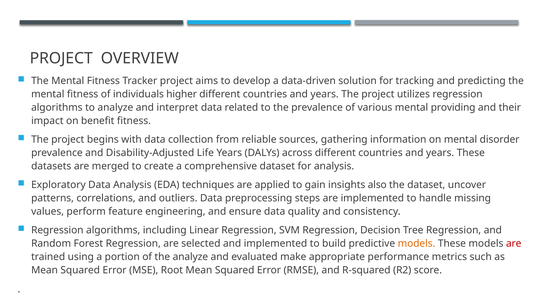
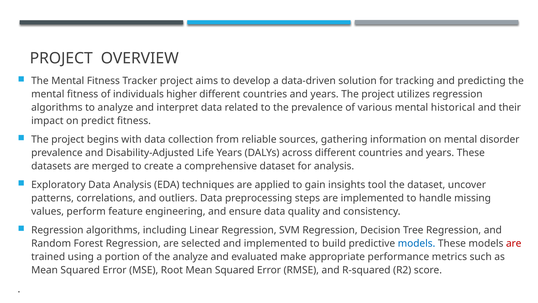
providing: providing -> historical
benefit: benefit -> predict
also: also -> tool
models at (417, 243) colour: orange -> blue
